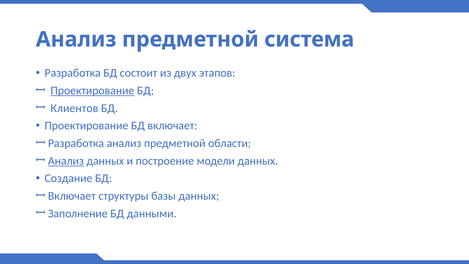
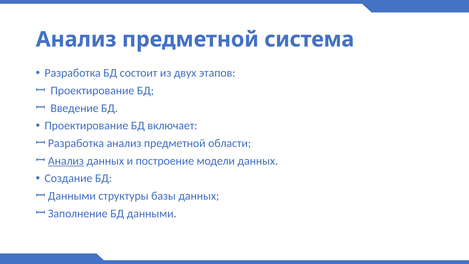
Проектирование at (92, 91) underline: present -> none
Клиентов: Клиентов -> Введение
Включает at (72, 196): Включает -> Данными
